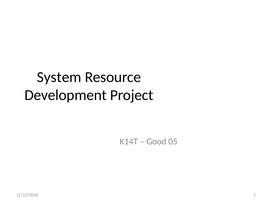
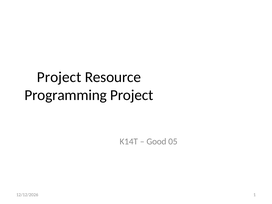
System at (59, 77): System -> Project
Development: Development -> Programming
